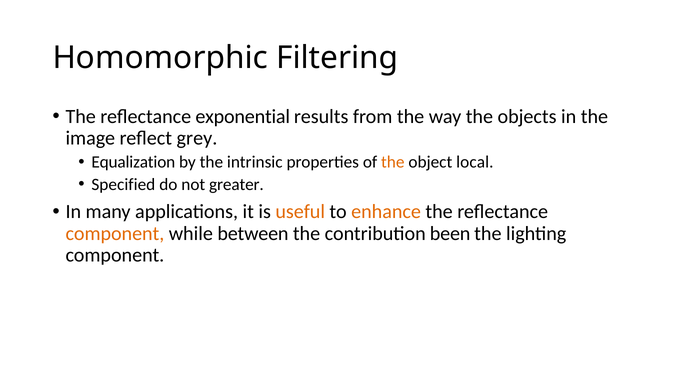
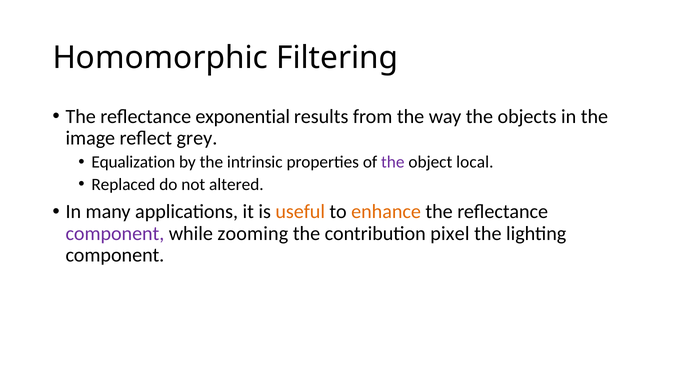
the at (393, 162) colour: orange -> purple
Specified: Specified -> Replaced
greater: greater -> altered
component at (115, 233) colour: orange -> purple
between: between -> zooming
been: been -> pixel
